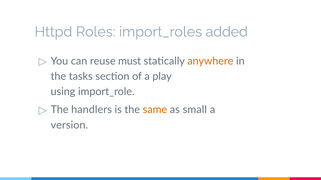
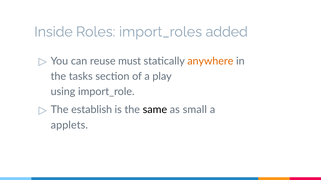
Httpd: Httpd -> Inside
handlers: handlers -> establish
same colour: orange -> black
version: version -> applets
